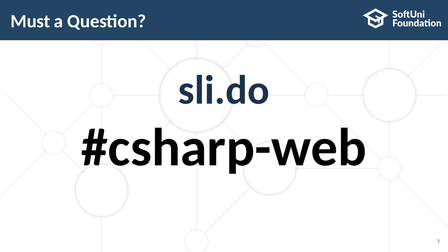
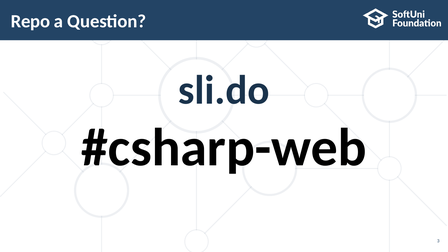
Must: Must -> Repo
